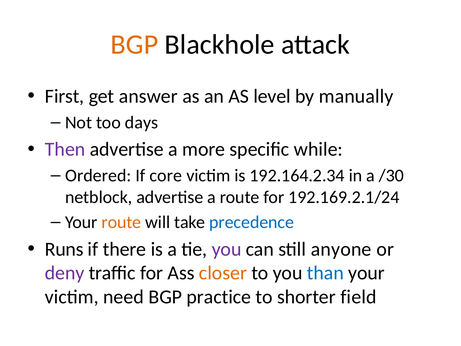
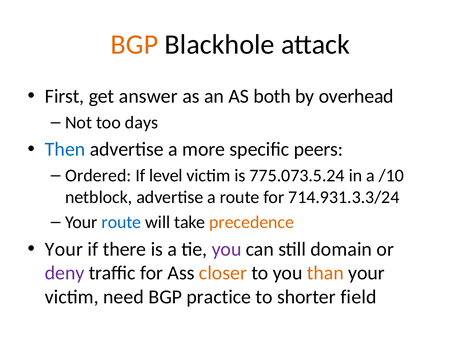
level: level -> both
manually: manually -> overhead
Then colour: purple -> blue
while: while -> peers
core: core -> level
192.164.2.34: 192.164.2.34 -> 775.073.5.24
/30: /30 -> /10
192.169.2.1/24: 192.169.2.1/24 -> 714.931.3.3/24
route at (121, 222) colour: orange -> blue
precedence colour: blue -> orange
Runs at (64, 249): Runs -> Your
anyone: anyone -> domain
than colour: blue -> orange
